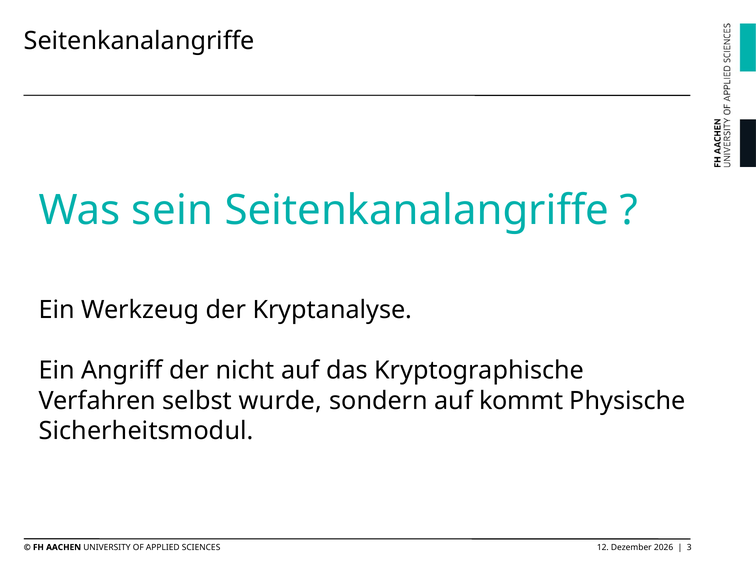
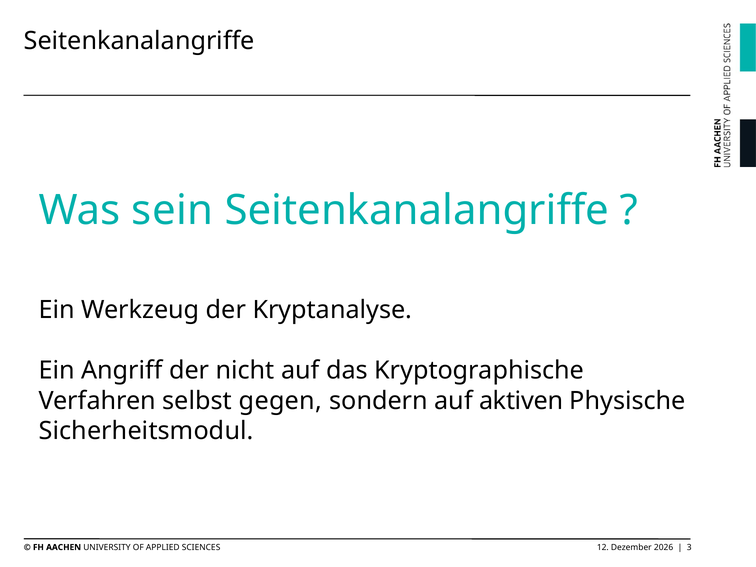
wurde: wurde -> gegen
kommt: kommt -> aktiven
